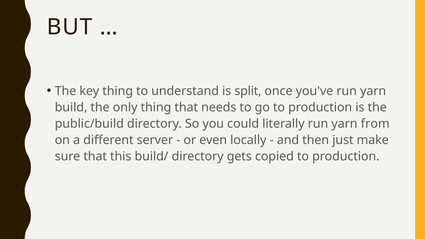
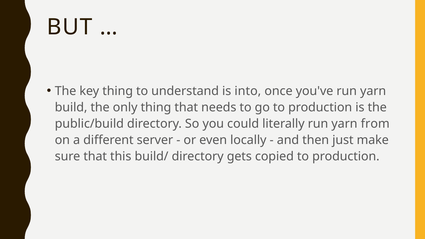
split: split -> into
